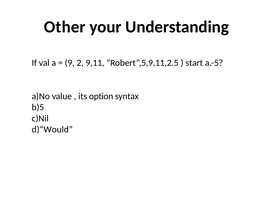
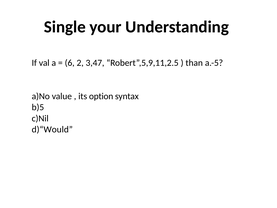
Other: Other -> Single
9: 9 -> 6
9,11: 9,11 -> 3,47
start: start -> than
